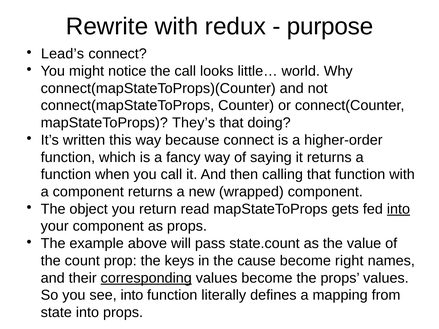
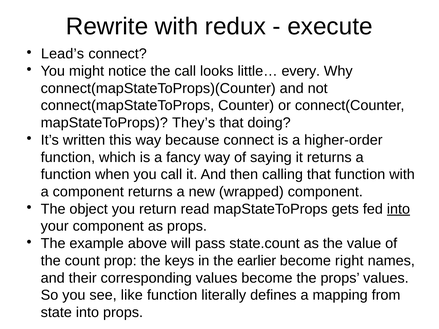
purpose: purpose -> execute
world: world -> every
cause: cause -> earlier
corresponding underline: present -> none
see into: into -> like
